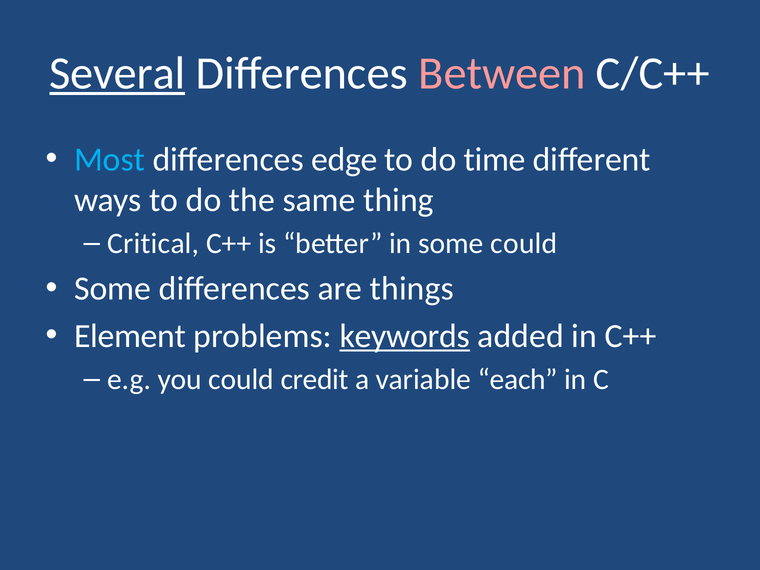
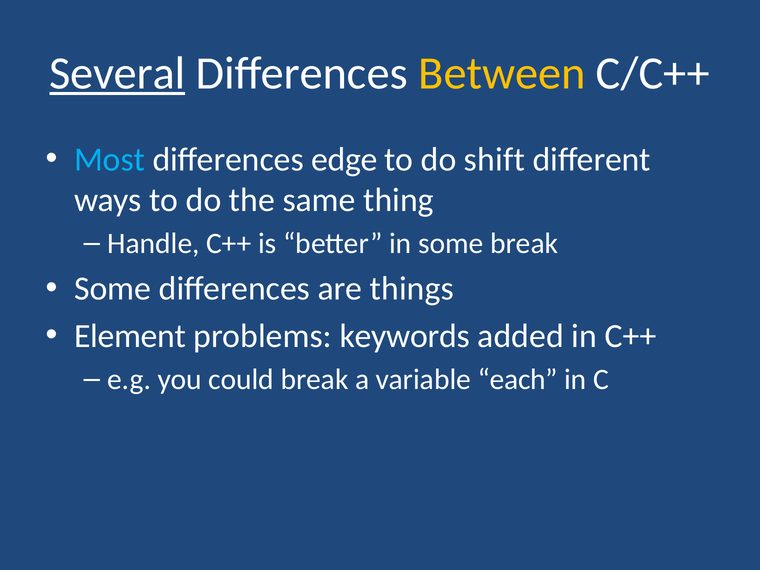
Between colour: pink -> yellow
time: time -> shift
Critical: Critical -> Handle
some could: could -> break
keywords underline: present -> none
could credit: credit -> break
